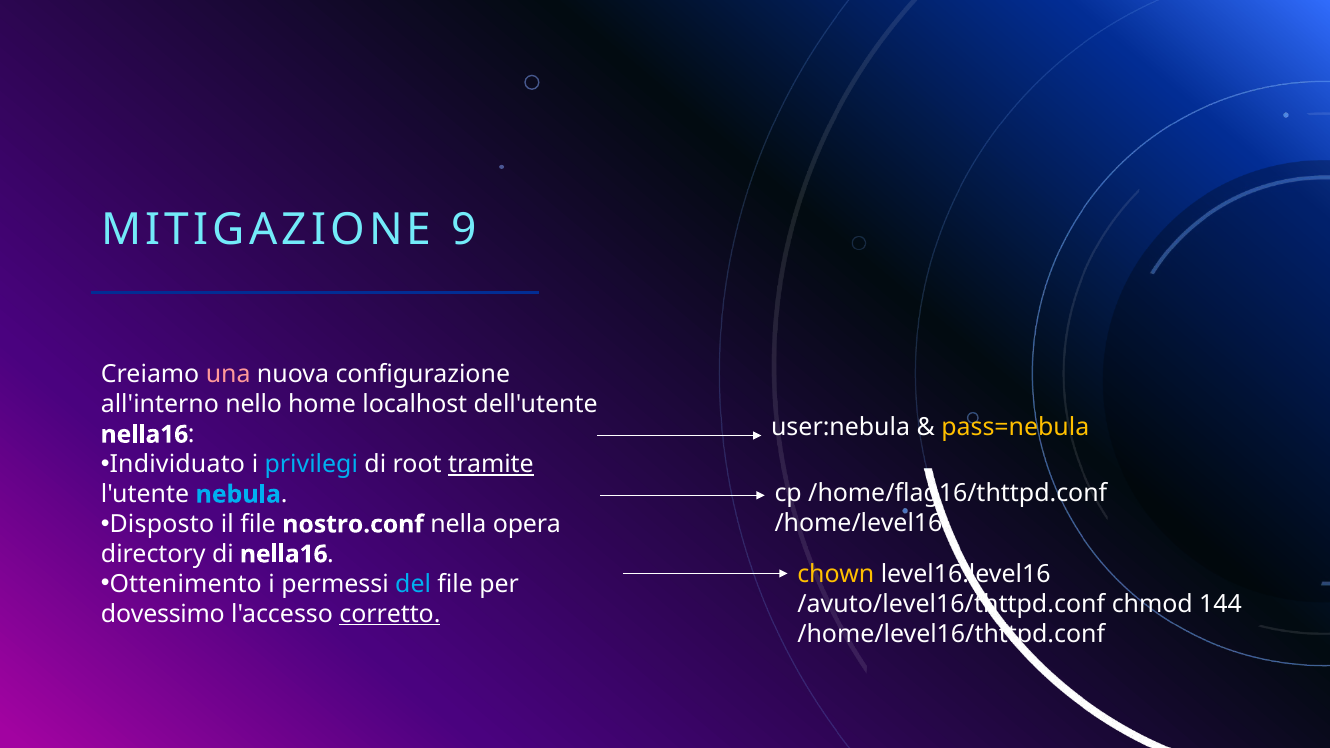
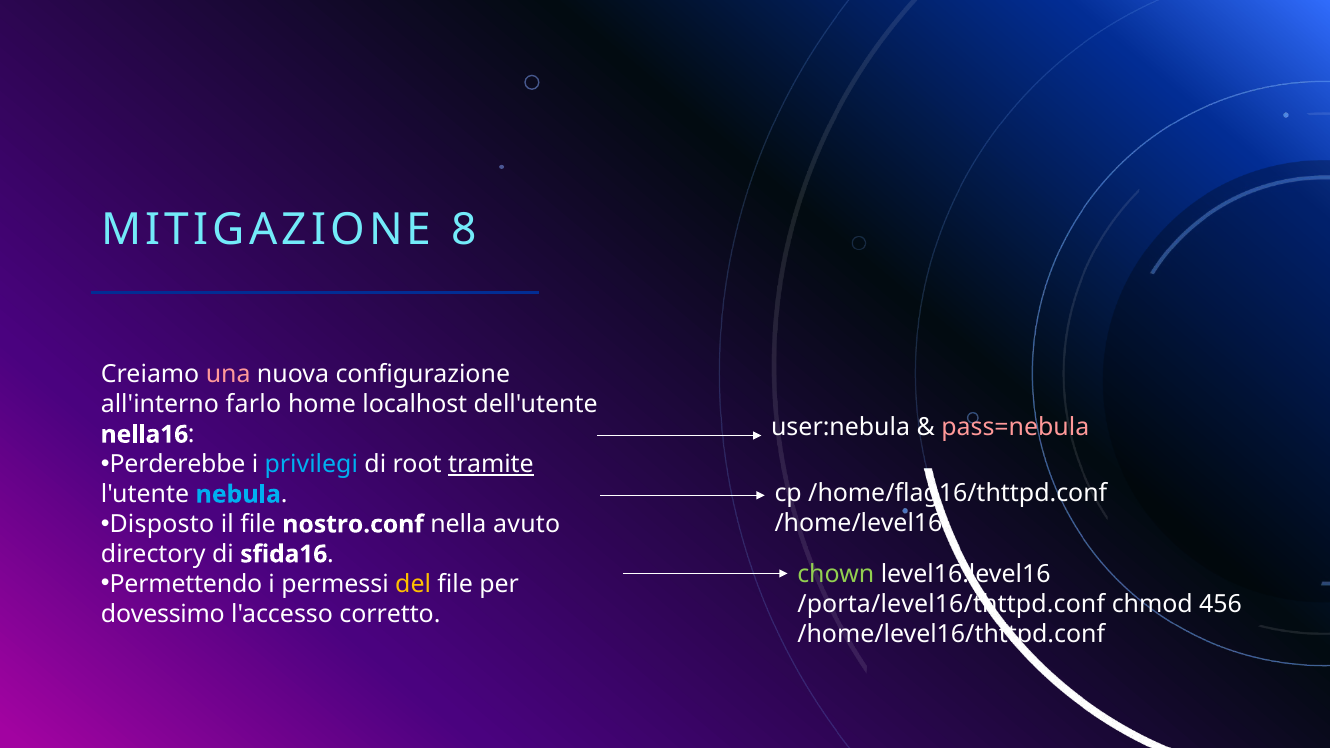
9: 9 -> 8
nello: nello -> farlo
pass=nebula colour: yellow -> pink
Individuato: Individuato -> Perderebbe
opera: opera -> avuto
di nella16: nella16 -> sfida16
chown colour: yellow -> light green
Ottenimento: Ottenimento -> Permettendo
del colour: light blue -> yellow
/avuto/level16/thttpd.conf: /avuto/level16/thttpd.conf -> /porta/level16/thttpd.conf
144: 144 -> 456
corretto underline: present -> none
